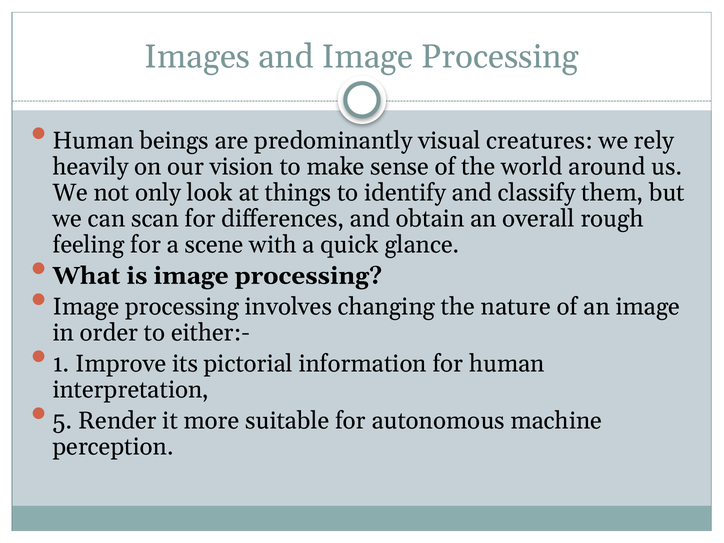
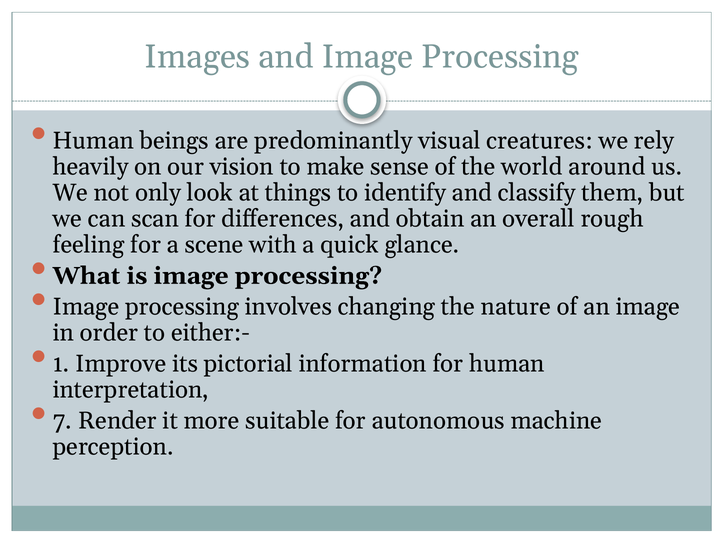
5: 5 -> 7
